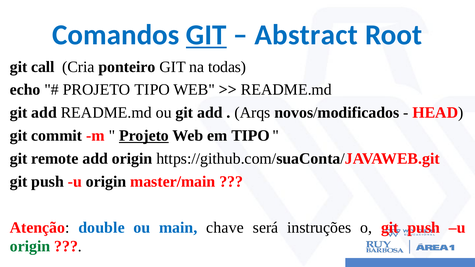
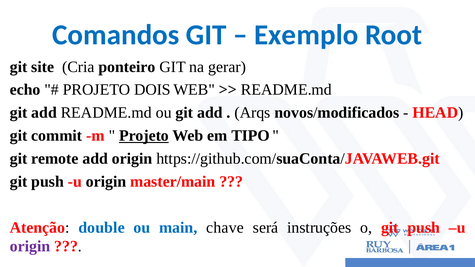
GIT at (206, 35) underline: present -> none
Abstract: Abstract -> Exemplo
call: call -> site
todas: todas -> gerar
PROJETO TIPO: TIPO -> DOIS
origin at (30, 247) colour: green -> purple
